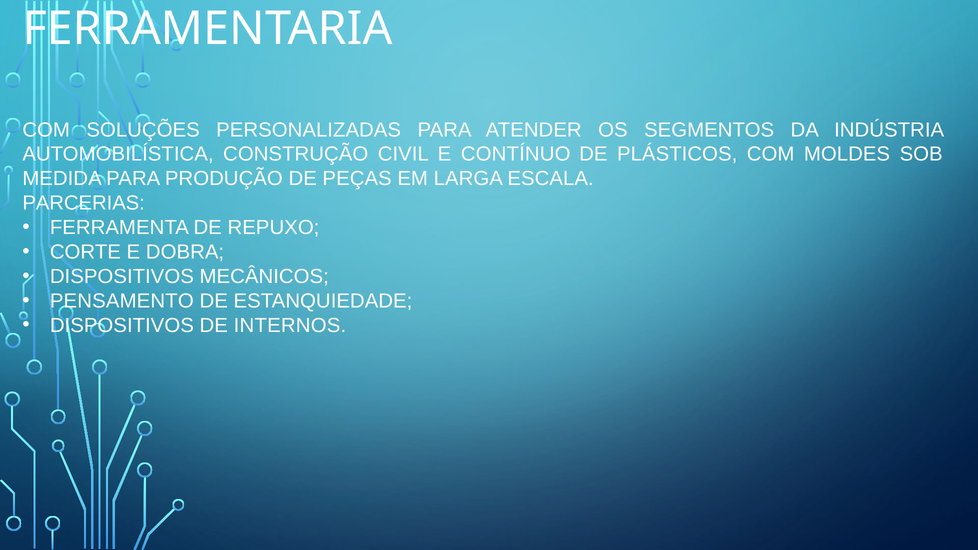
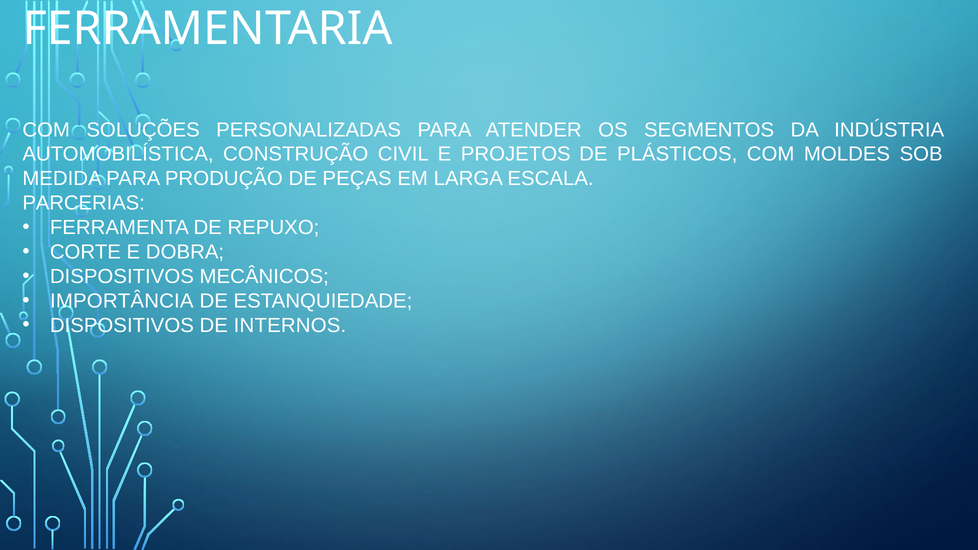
CONTÍNUO: CONTÍNUO -> PROJETOS
PENSAMENTO: PENSAMENTO -> IMPORTÂNCIA
